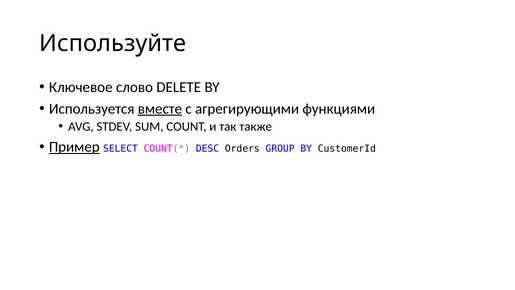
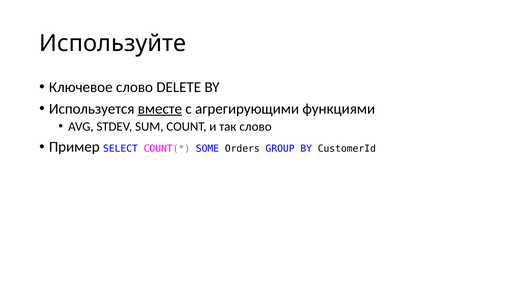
так также: также -> слово
Пример underline: present -> none
DESC: DESC -> SOME
